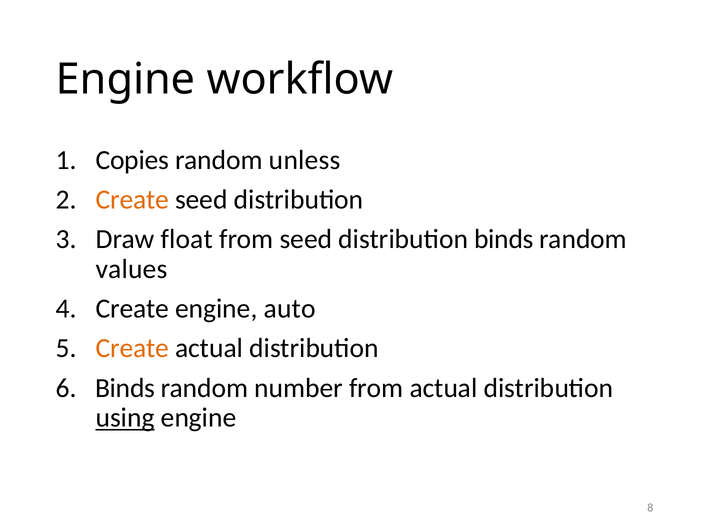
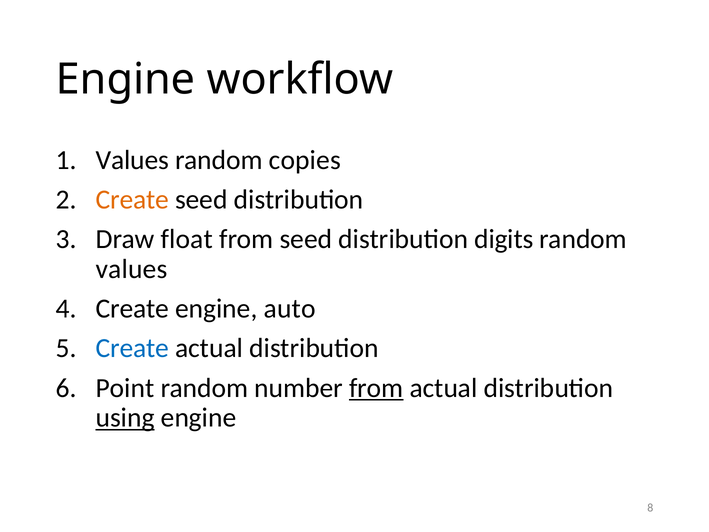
Copies at (132, 160): Copies -> Values
unless: unless -> copies
distribution binds: binds -> digits
Create at (132, 348) colour: orange -> blue
Binds at (125, 388): Binds -> Point
from at (376, 388) underline: none -> present
